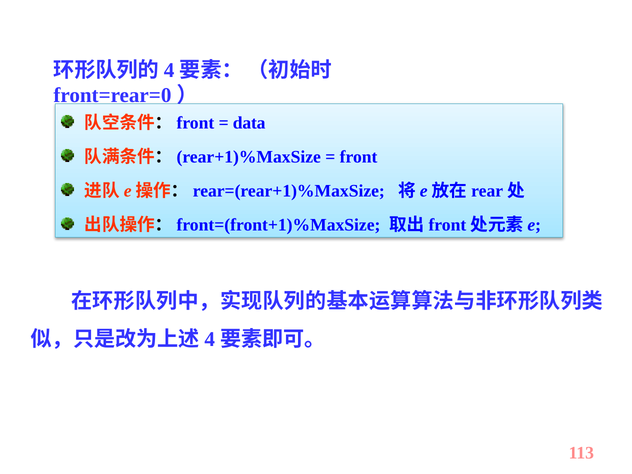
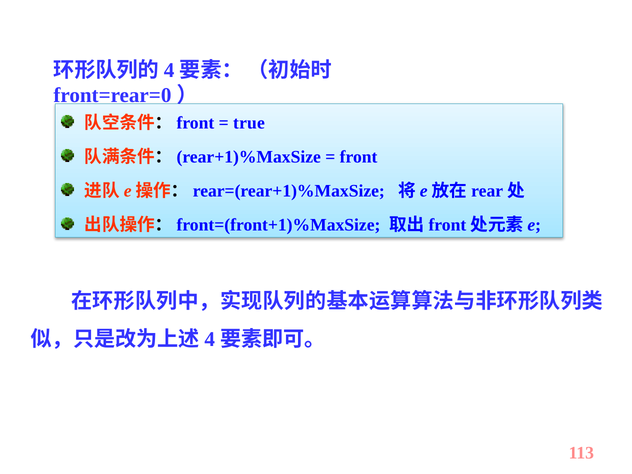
data: data -> true
